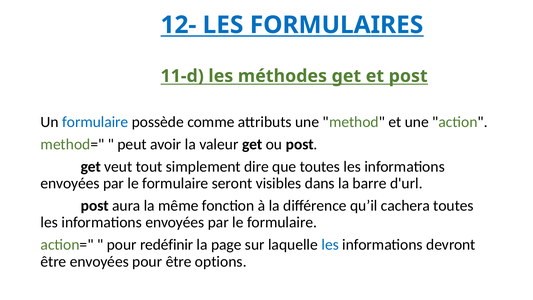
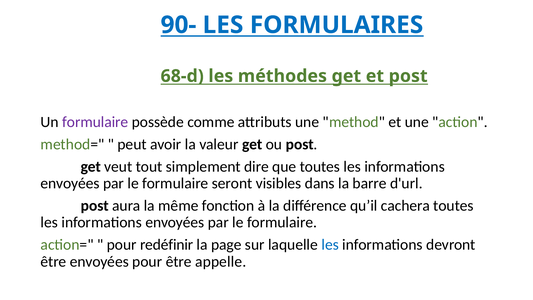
12-: 12- -> 90-
11-d: 11-d -> 68-d
formulaire at (95, 122) colour: blue -> purple
options: options -> appelle
